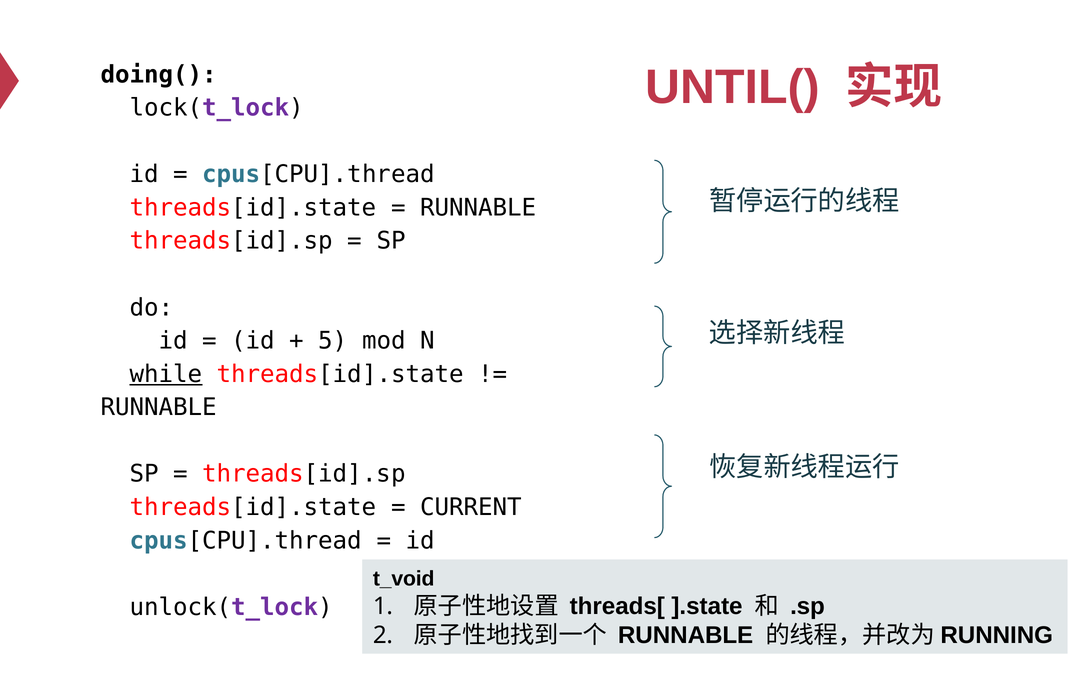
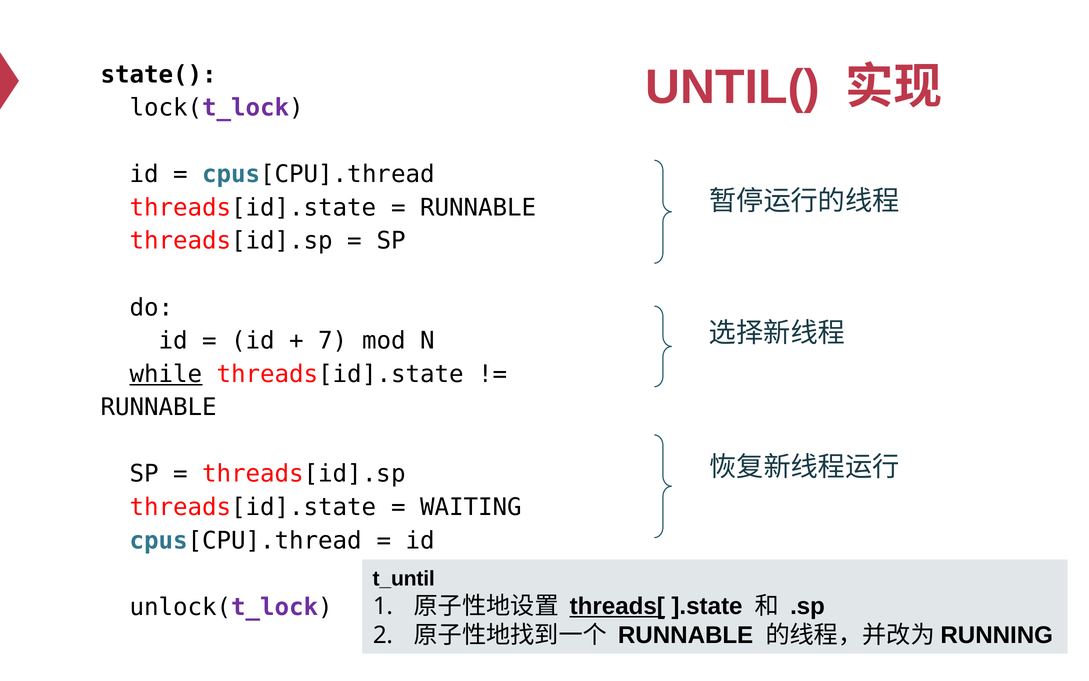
doing(: doing( -> state(
5: 5 -> 7
CURRENT: CURRENT -> WAITING
t_void: t_void -> t_until
threads[ underline: none -> present
